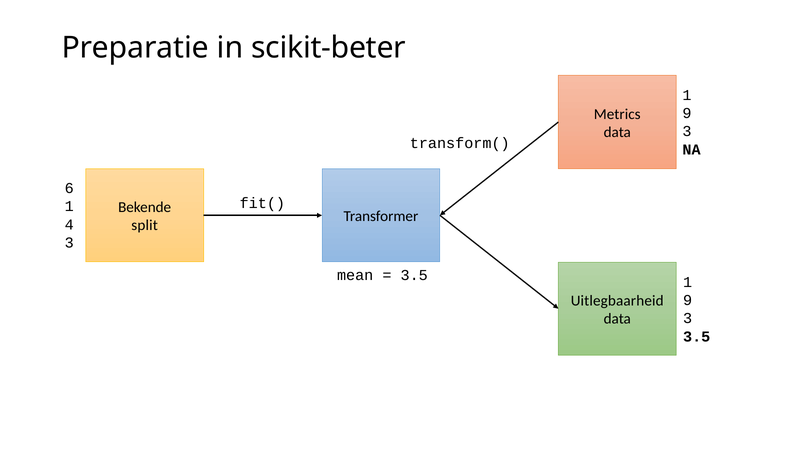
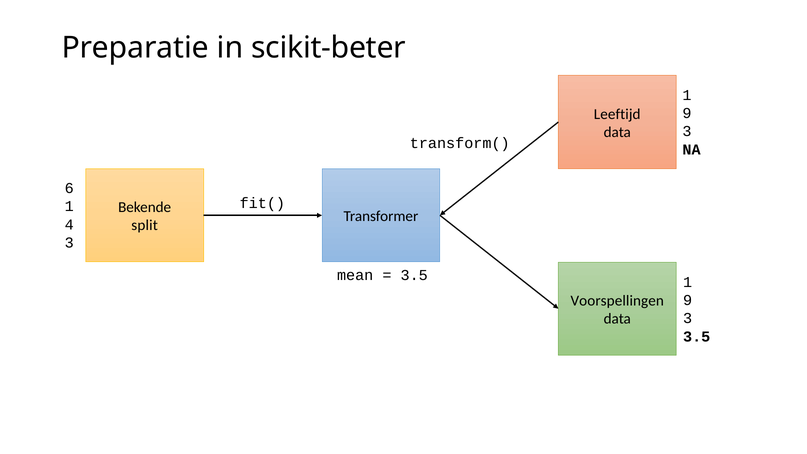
Metrics: Metrics -> Leeftijd
Uitlegbaarheid: Uitlegbaarheid -> Voorspellingen
